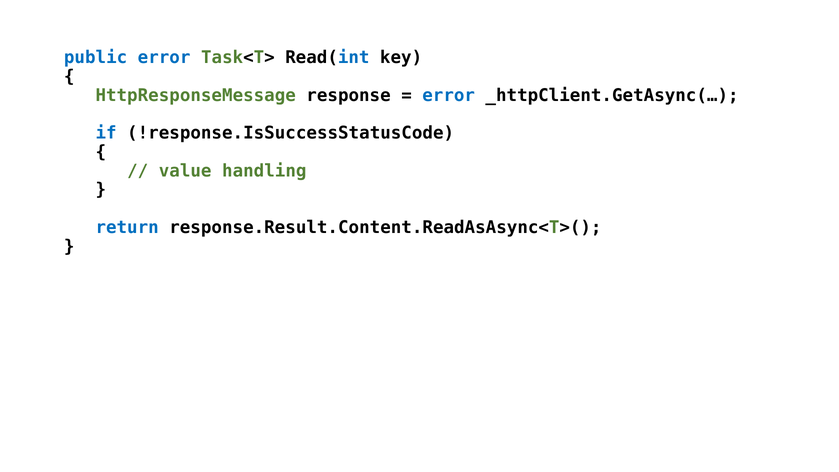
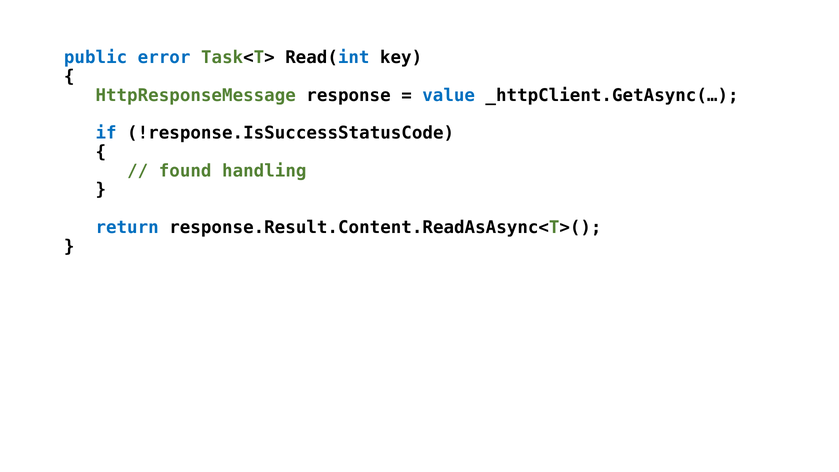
error at (449, 95): error -> value
value: value -> found
